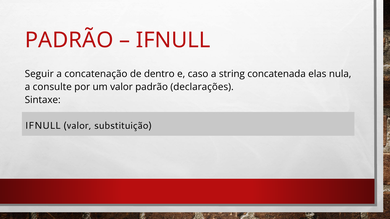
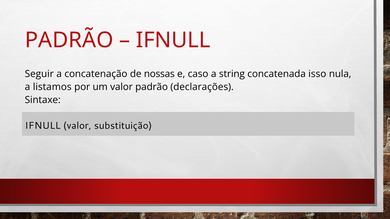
dentro: dentro -> nossas
elas: elas -> isso
consulte: consulte -> listamos
